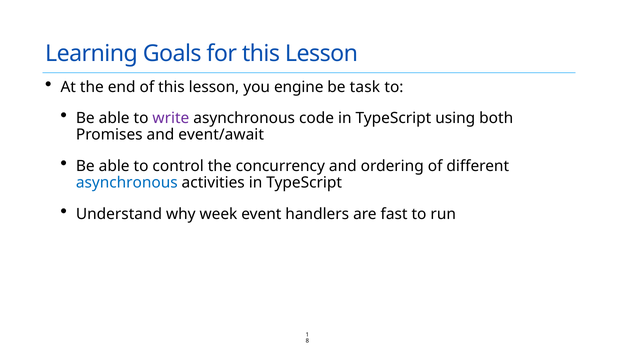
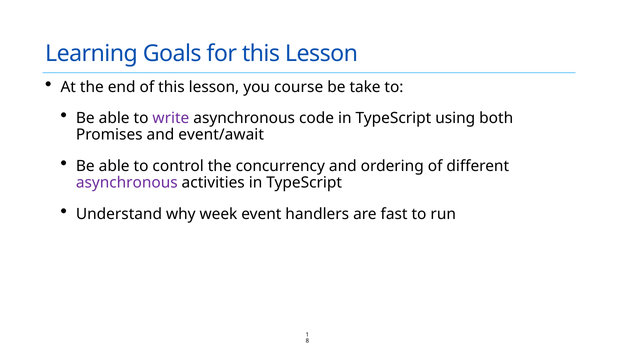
engine: engine -> course
task: task -> take
asynchronous at (127, 183) colour: blue -> purple
